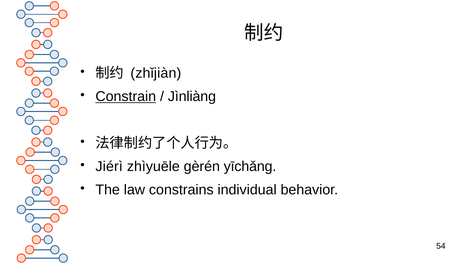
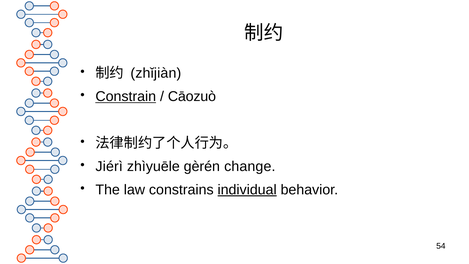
Jìnliàng: Jìnliàng -> Cāozuò
yīchǎng: yīchǎng -> change
individual underline: none -> present
